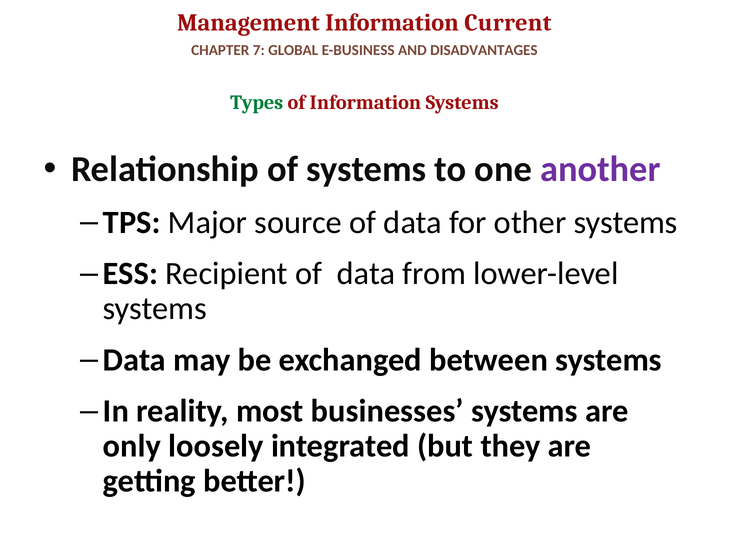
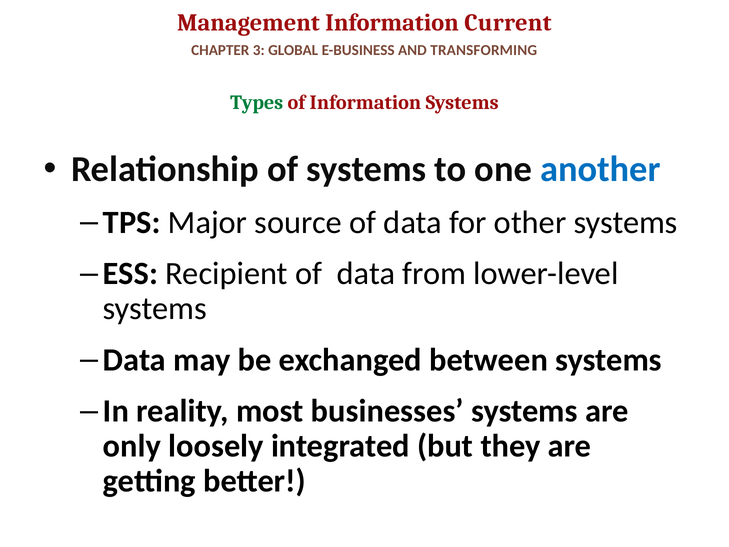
7: 7 -> 3
DISADVANTAGES: DISADVANTAGES -> TRANSFORMING
another colour: purple -> blue
